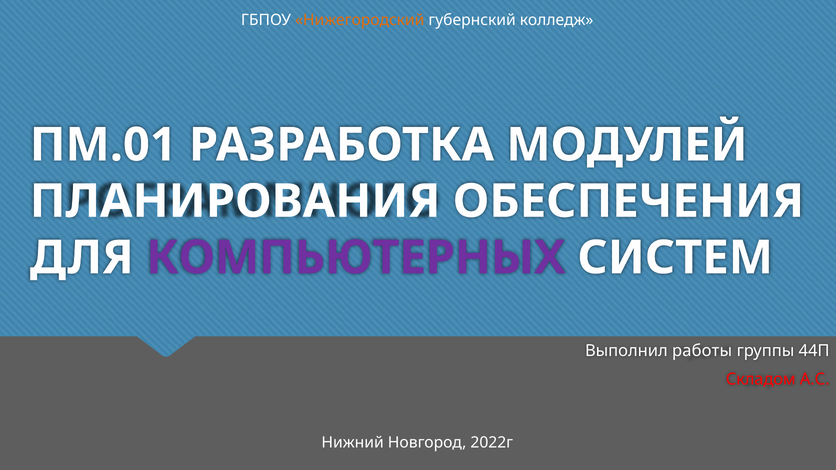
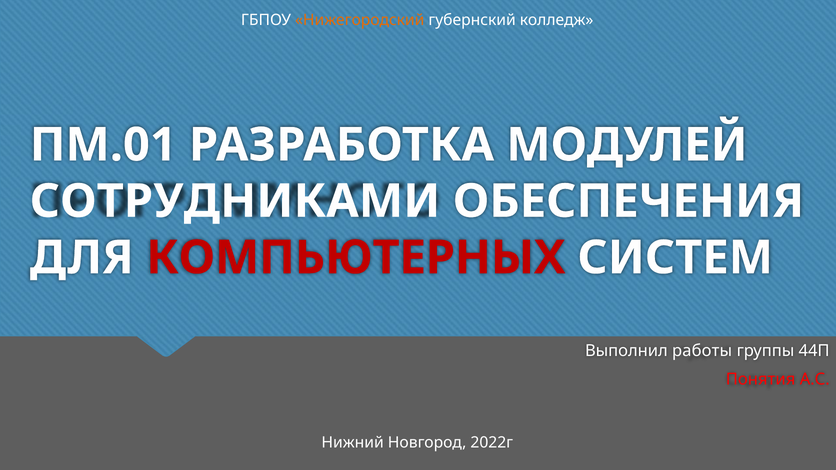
ПЛАНИРОВАНИЯ: ПЛАНИРОВАНИЯ -> СОТРУДНИКАМИ
КОМПЬЮТЕРНЫХ colour: purple -> red
Складом: Складом -> Понятия
